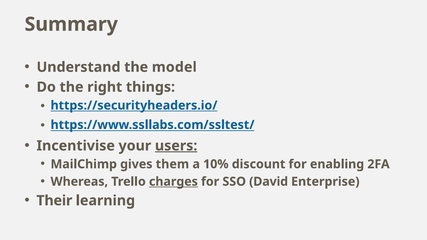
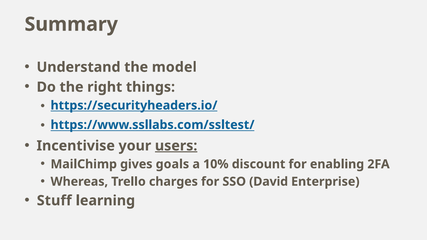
them: them -> goals
charges underline: present -> none
Their: Their -> Stuff
